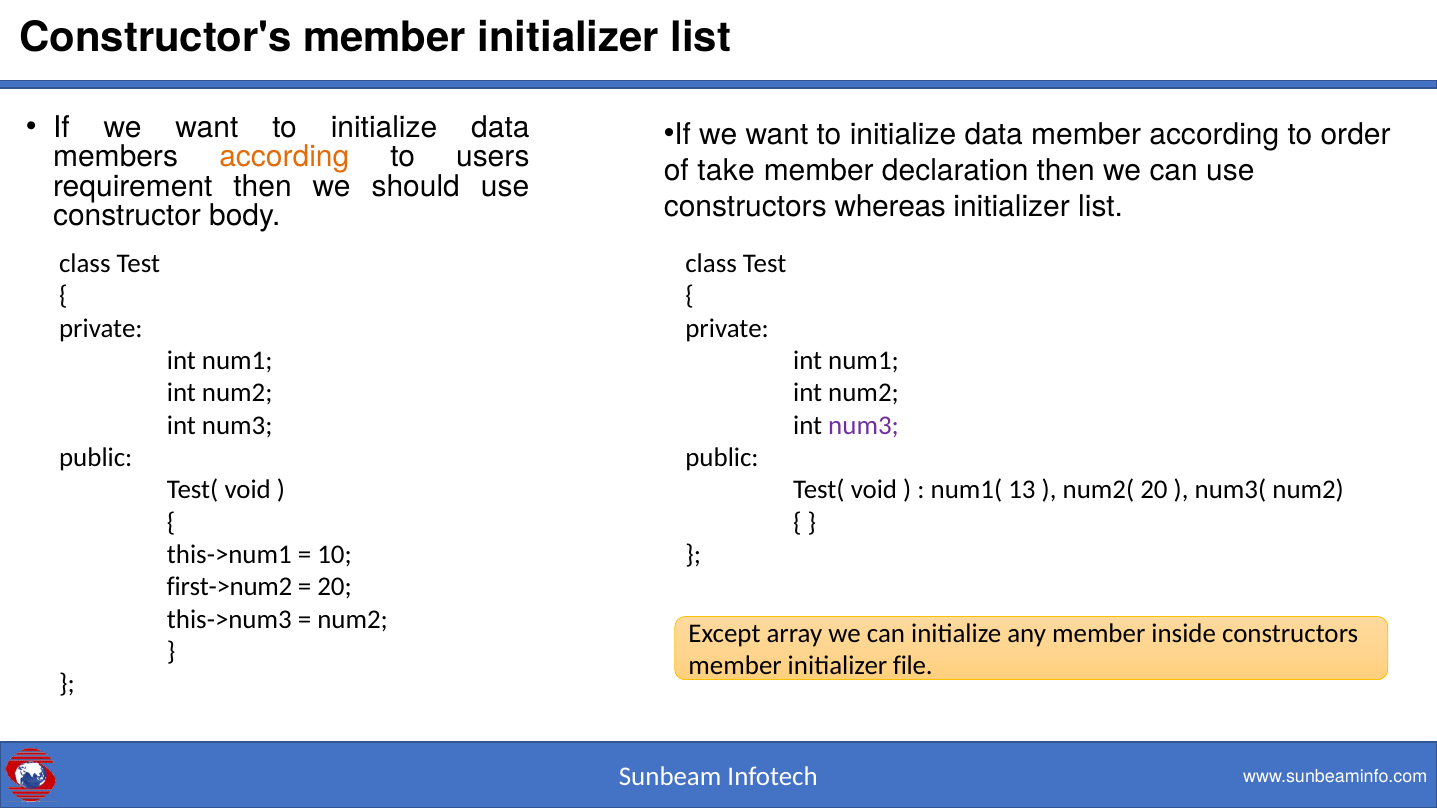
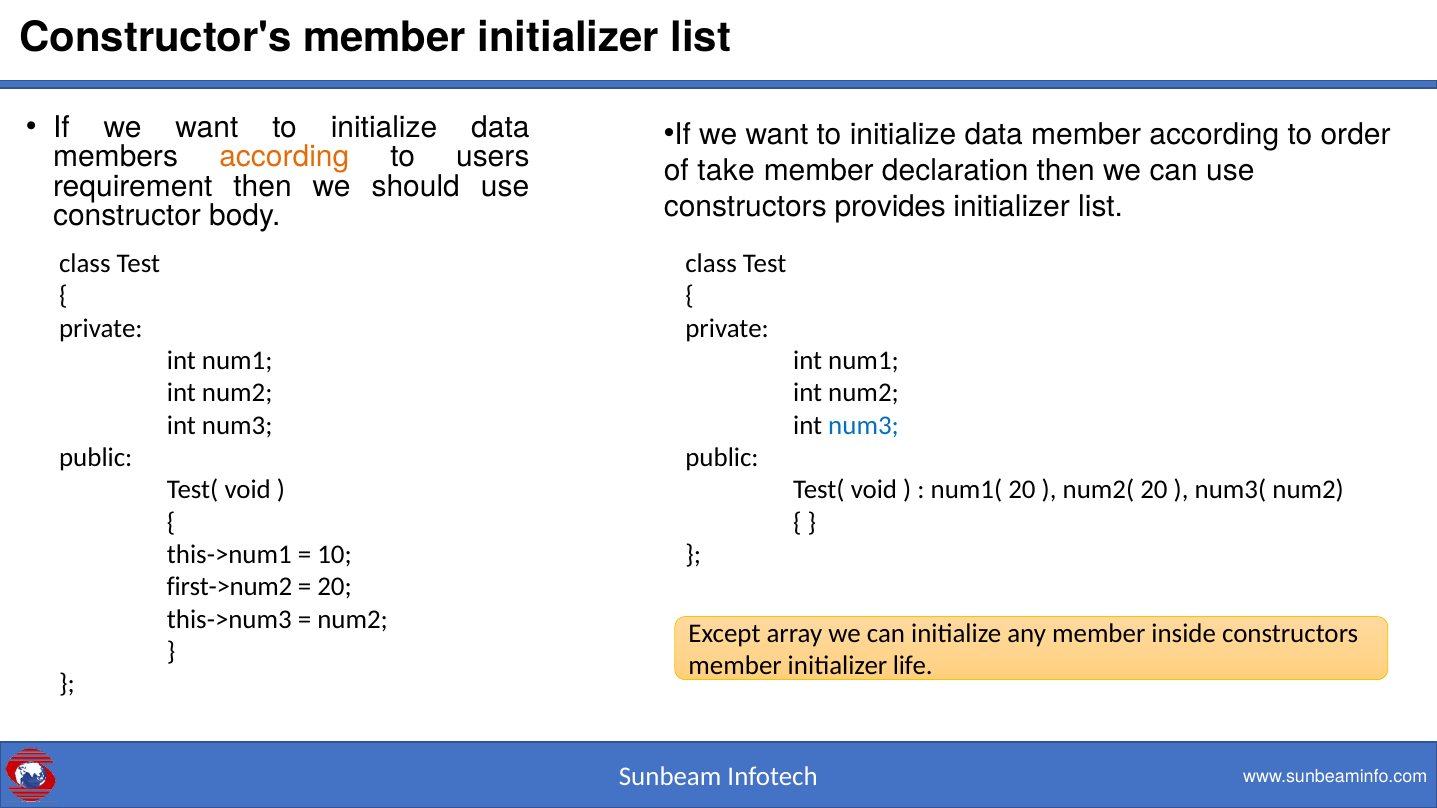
whereas: whereas -> provides
num3 at (864, 425) colour: purple -> blue
num1( 13: 13 -> 20
file: file -> life
